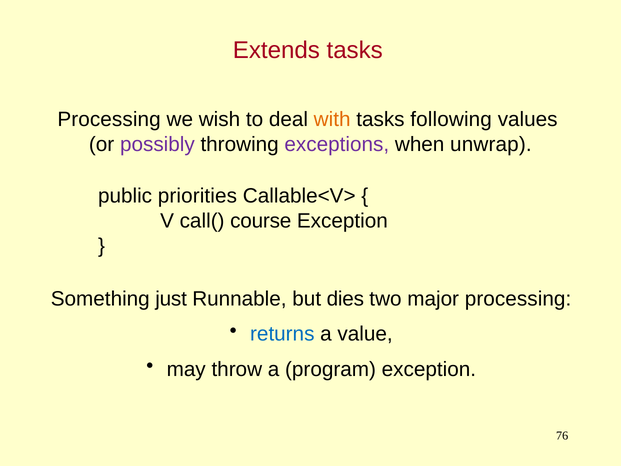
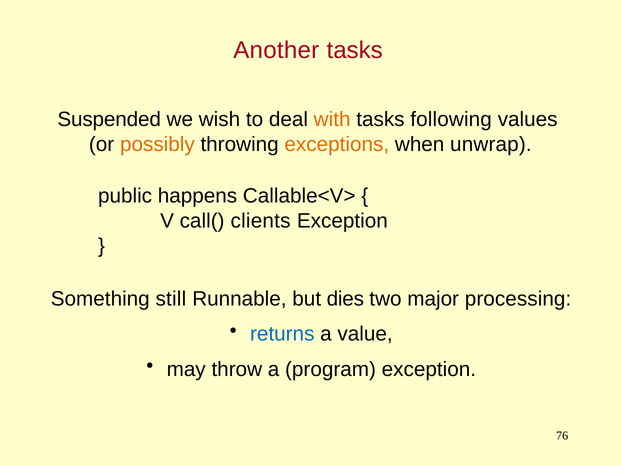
Extends: Extends -> Another
Processing at (109, 120): Processing -> Suspended
possibly colour: purple -> orange
exceptions colour: purple -> orange
priorities: priorities -> happens
course: course -> clients
just: just -> still
